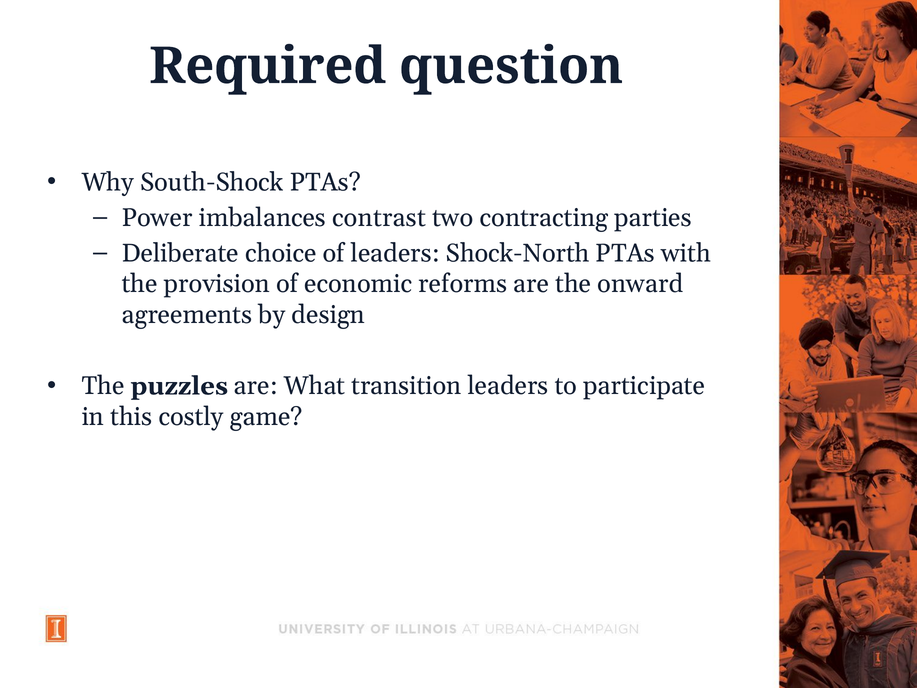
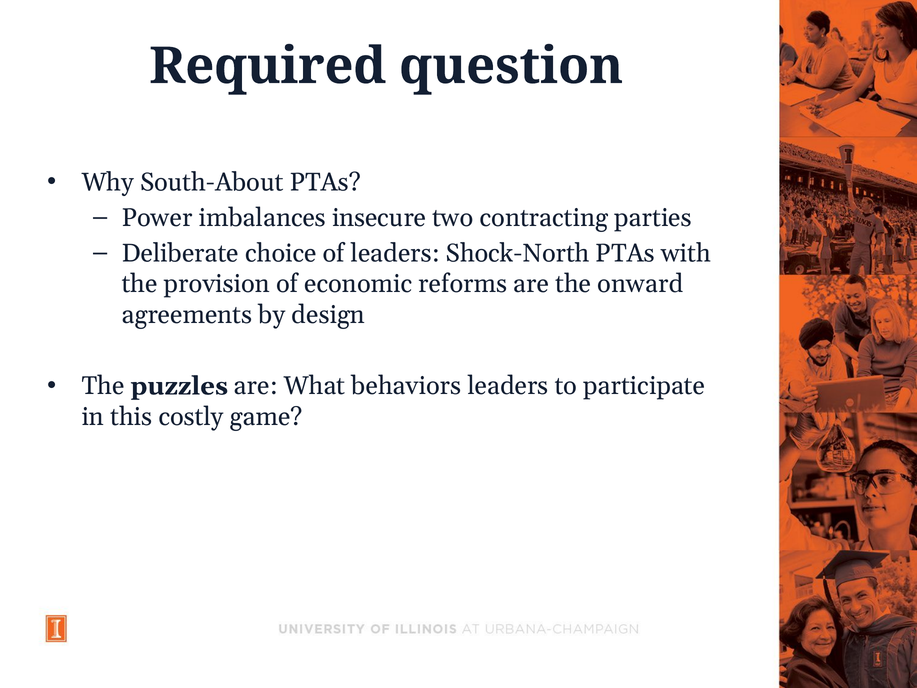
South-Shock: South-Shock -> South-About
contrast: contrast -> insecure
transition: transition -> behaviors
